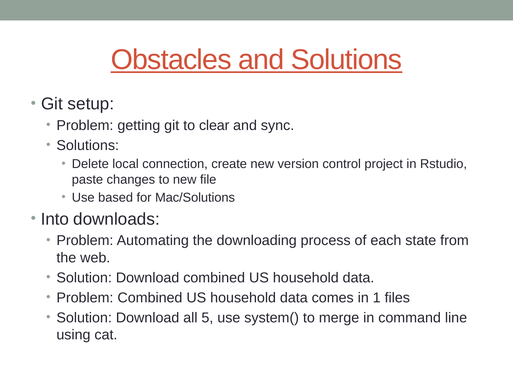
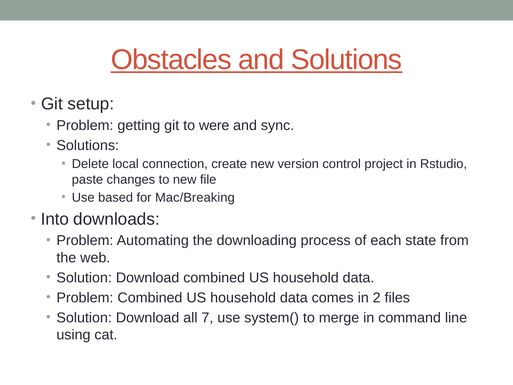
clear: clear -> were
Mac/Solutions: Mac/Solutions -> Mac/Breaking
1: 1 -> 2
5: 5 -> 7
